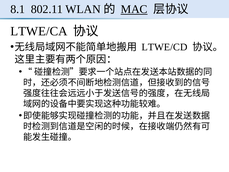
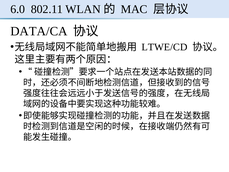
8.1: 8.1 -> 6.0
MAC underline: present -> none
LTWE/CA: LTWE/CA -> DATA/CA
